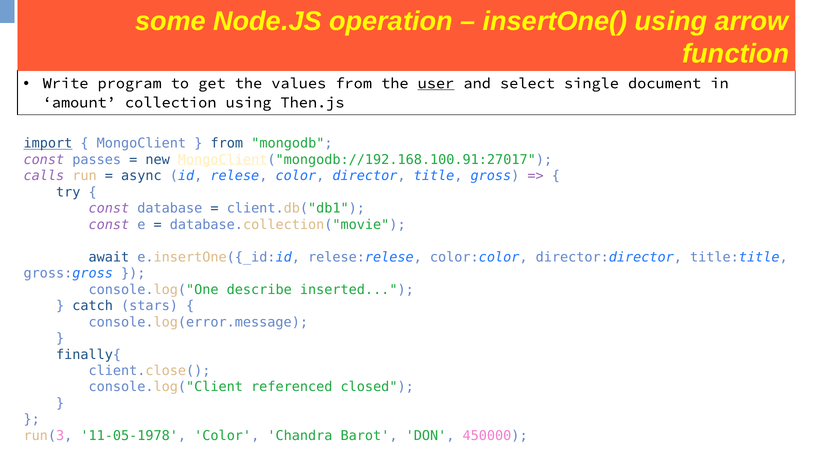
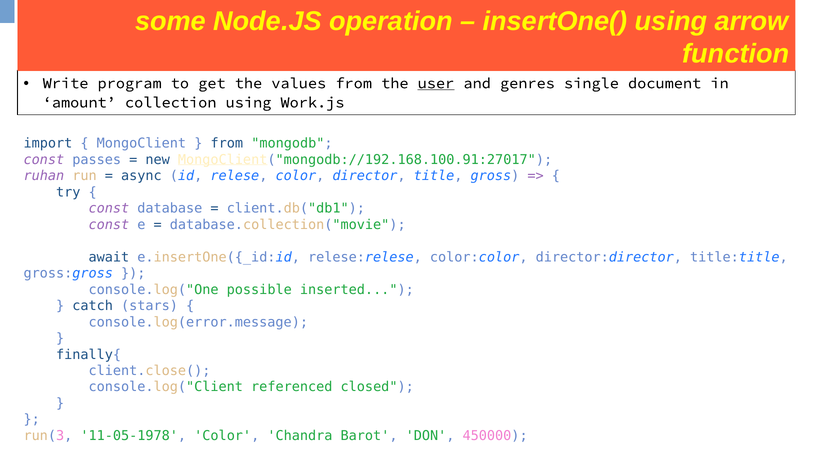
select: select -> genres
Then.js: Then.js -> Work.js
import underline: present -> none
calls: calls -> ruhan
describe: describe -> possible
